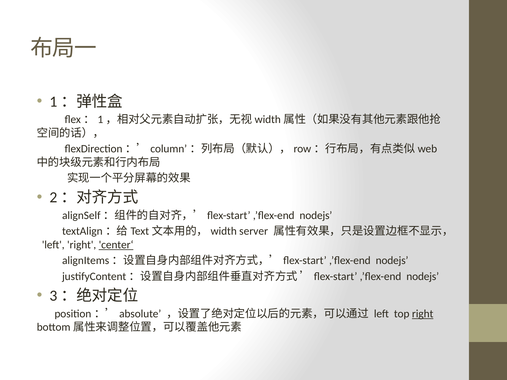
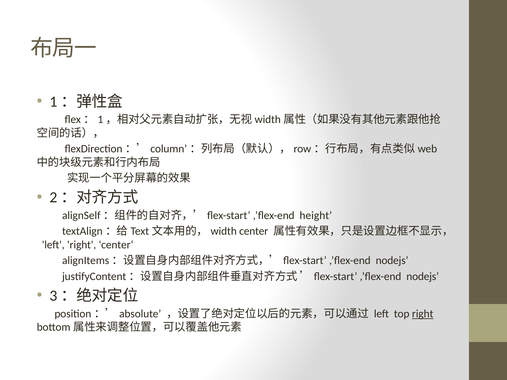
nodejs at (316, 216): nodejs -> height
server: server -> center
center‘ underline: present -> none
